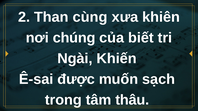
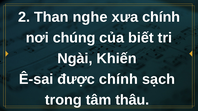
cùng: cùng -> nghe
xưa khiên: khiên -> chính
được muốn: muốn -> chính
